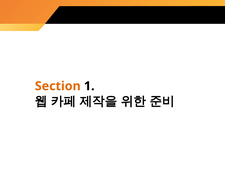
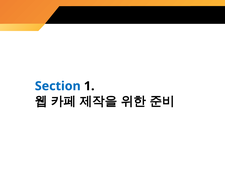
Section colour: orange -> blue
